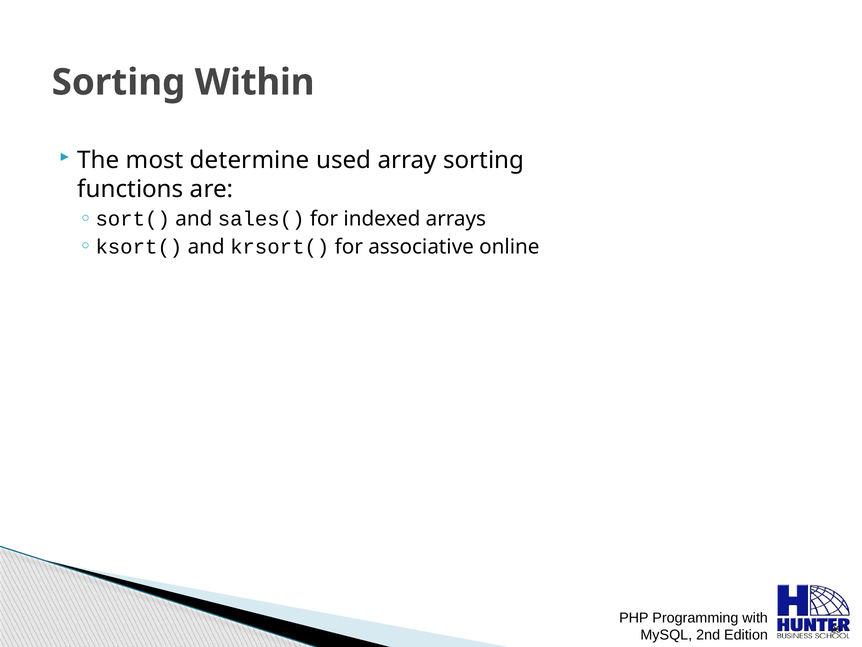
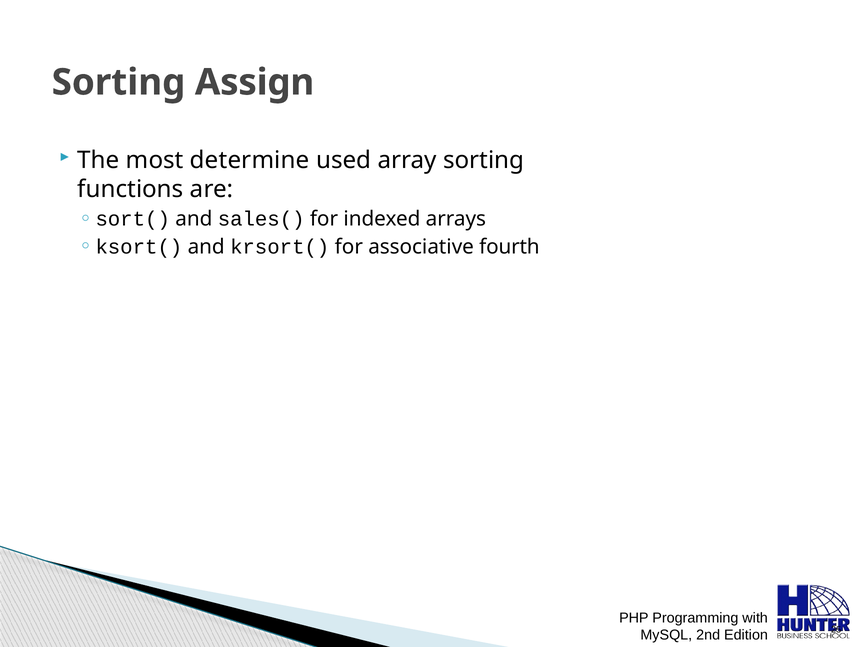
Within: Within -> Assign
online: online -> fourth
